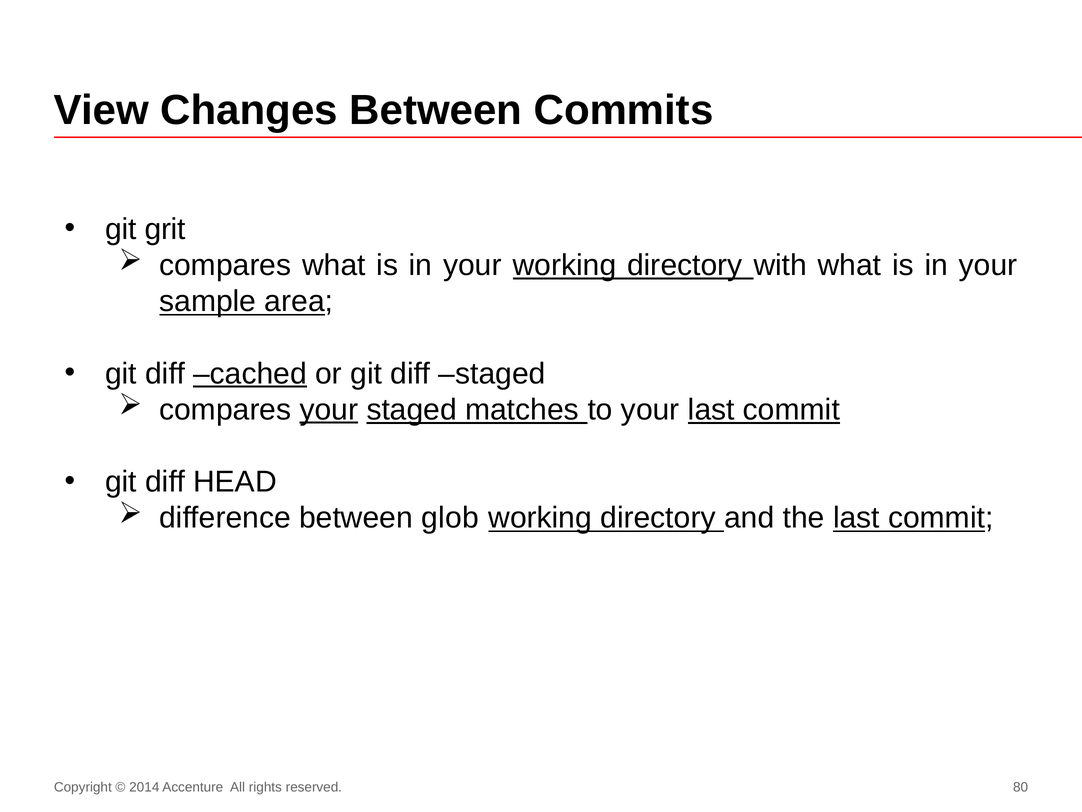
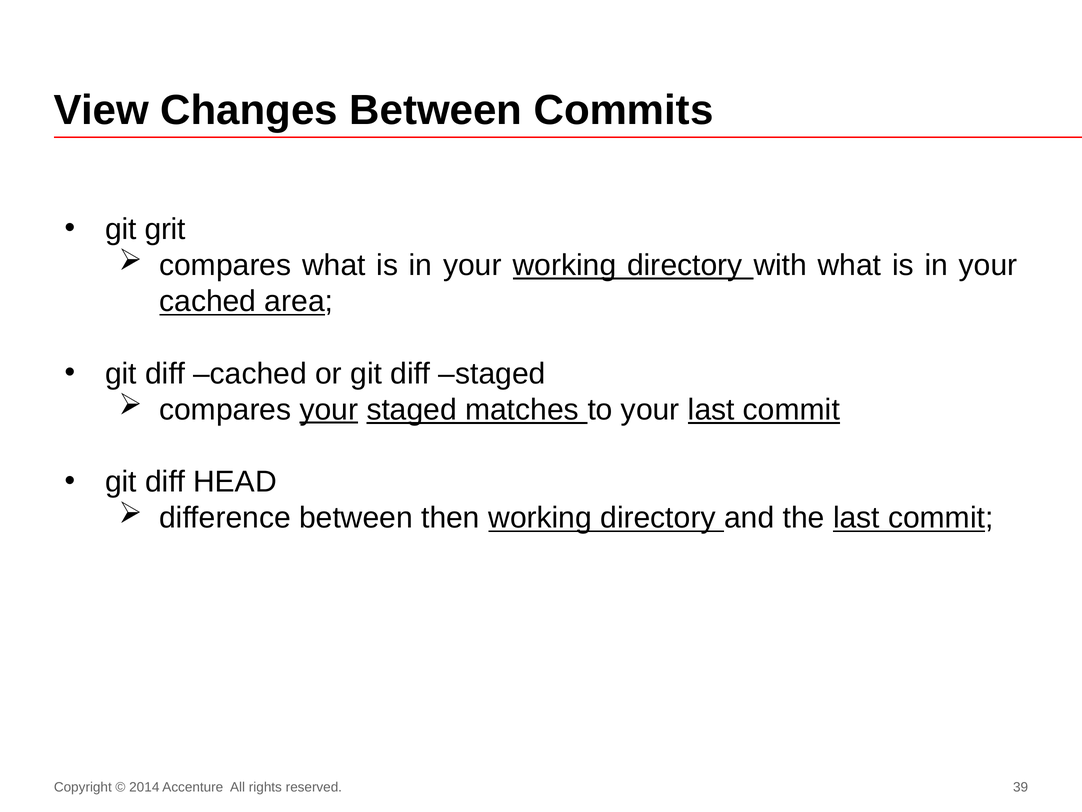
sample at (208, 301): sample -> cached
cached at (250, 373) underline: present -> none
glob: glob -> then
80: 80 -> 39
